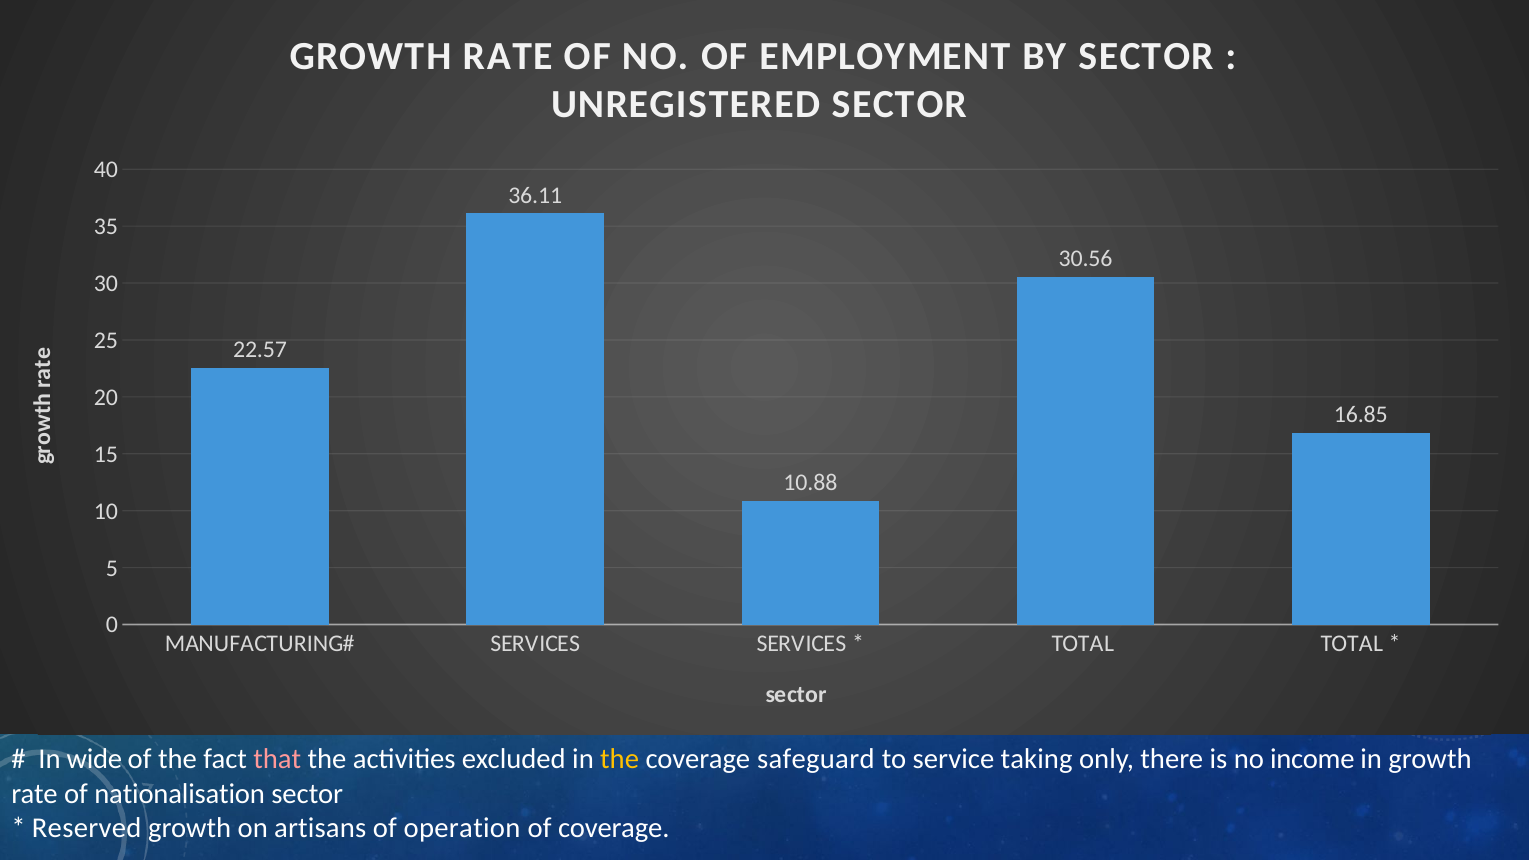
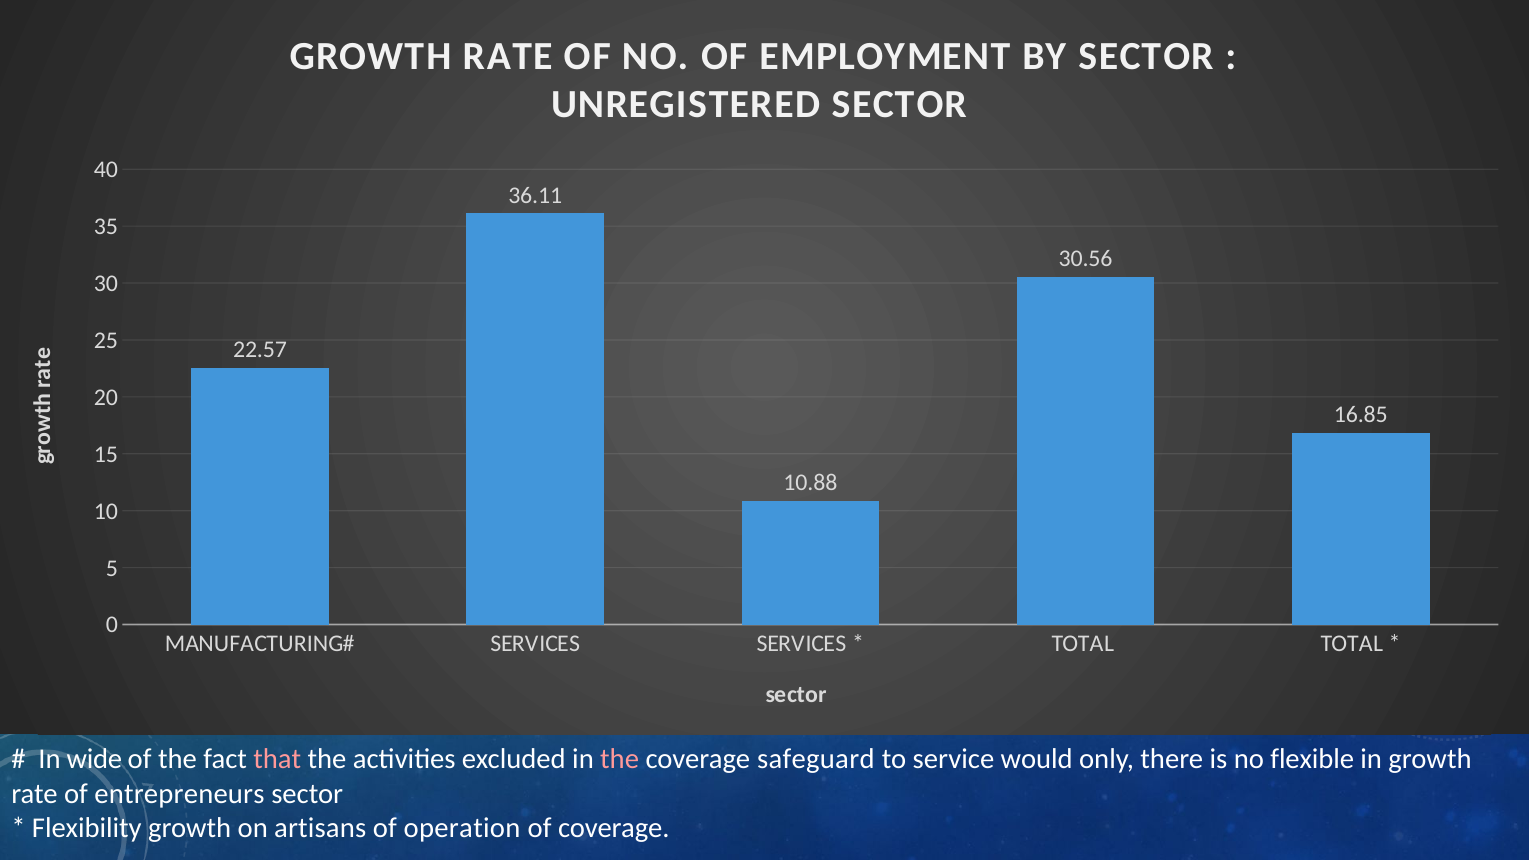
the at (620, 759) colour: yellow -> pink
taking: taking -> would
income: income -> flexible
nationalisation: nationalisation -> entrepreneurs
Reserved: Reserved -> Flexibility
